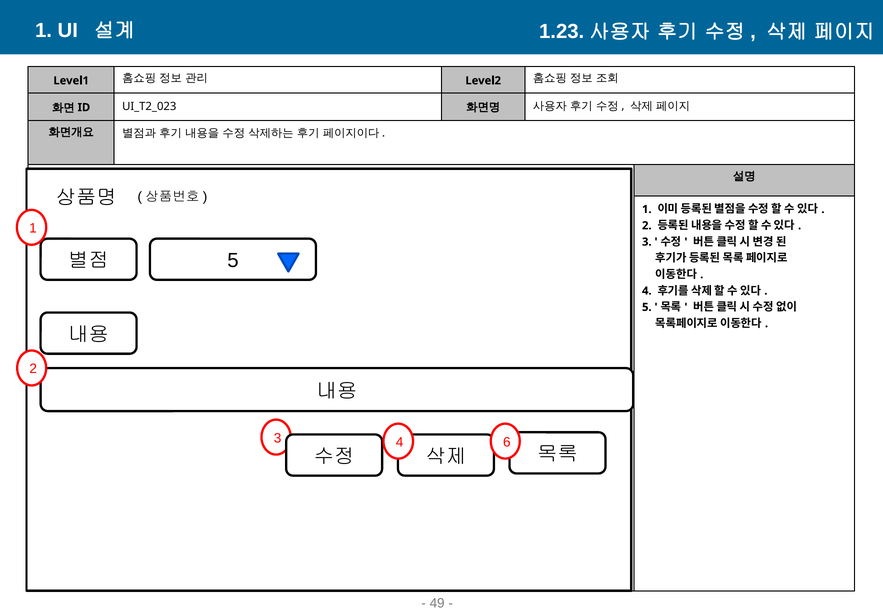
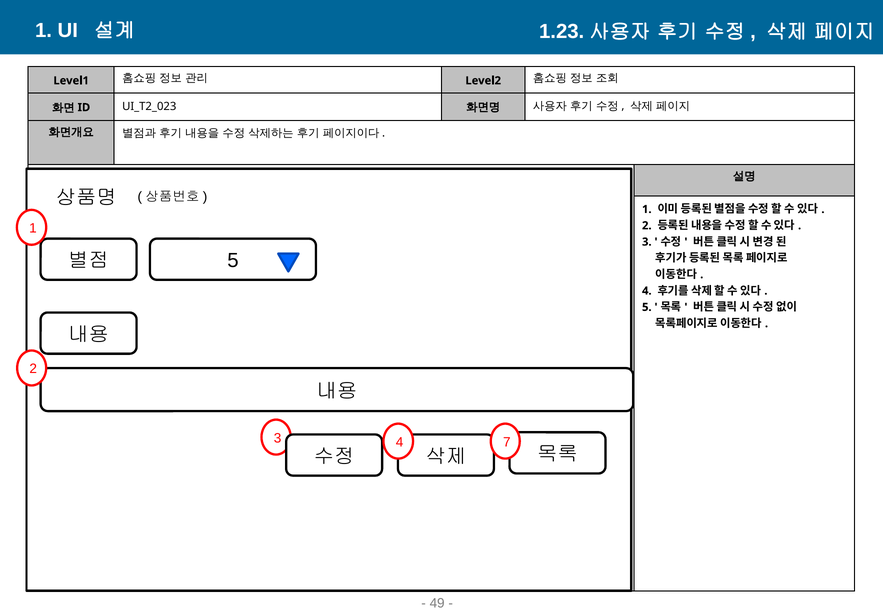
6: 6 -> 7
